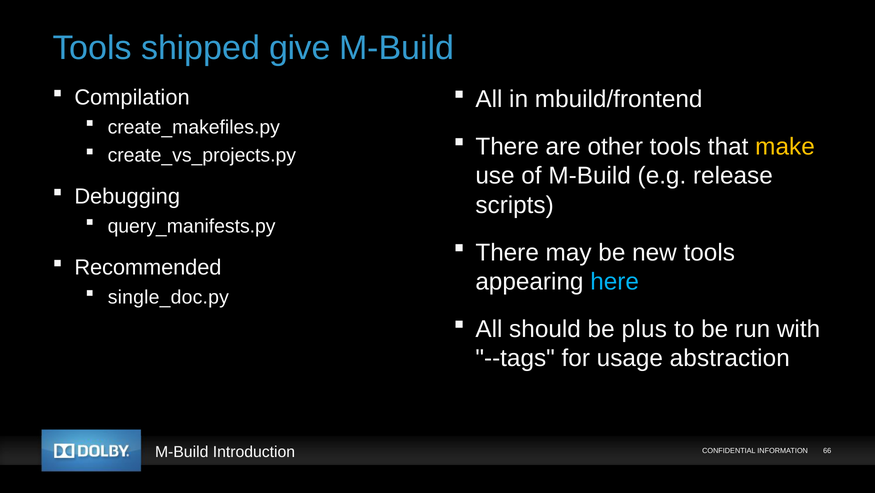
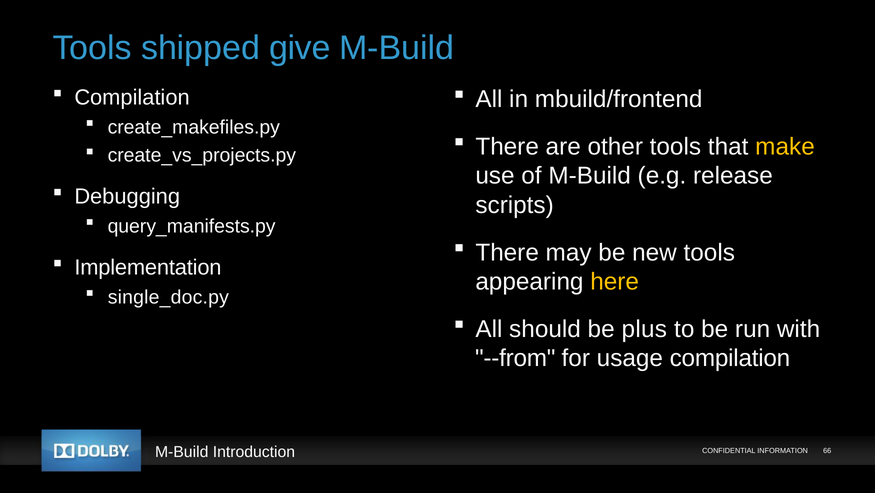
Recommended: Recommended -> Implementation
here colour: light blue -> yellow
--tags: --tags -> --from
usage abstraction: abstraction -> compilation
